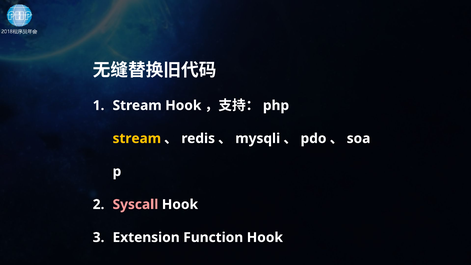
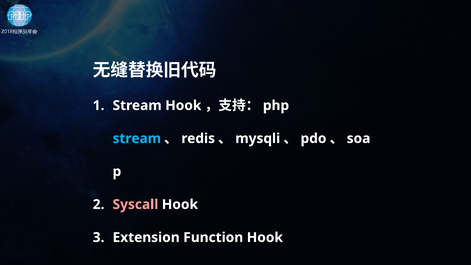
stream at (137, 138) colour: yellow -> light blue
